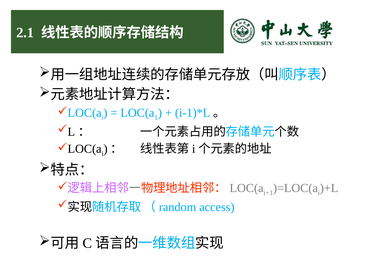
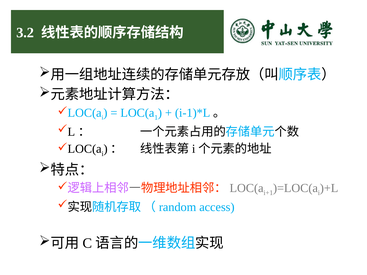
2.1: 2.1 -> 3.2
